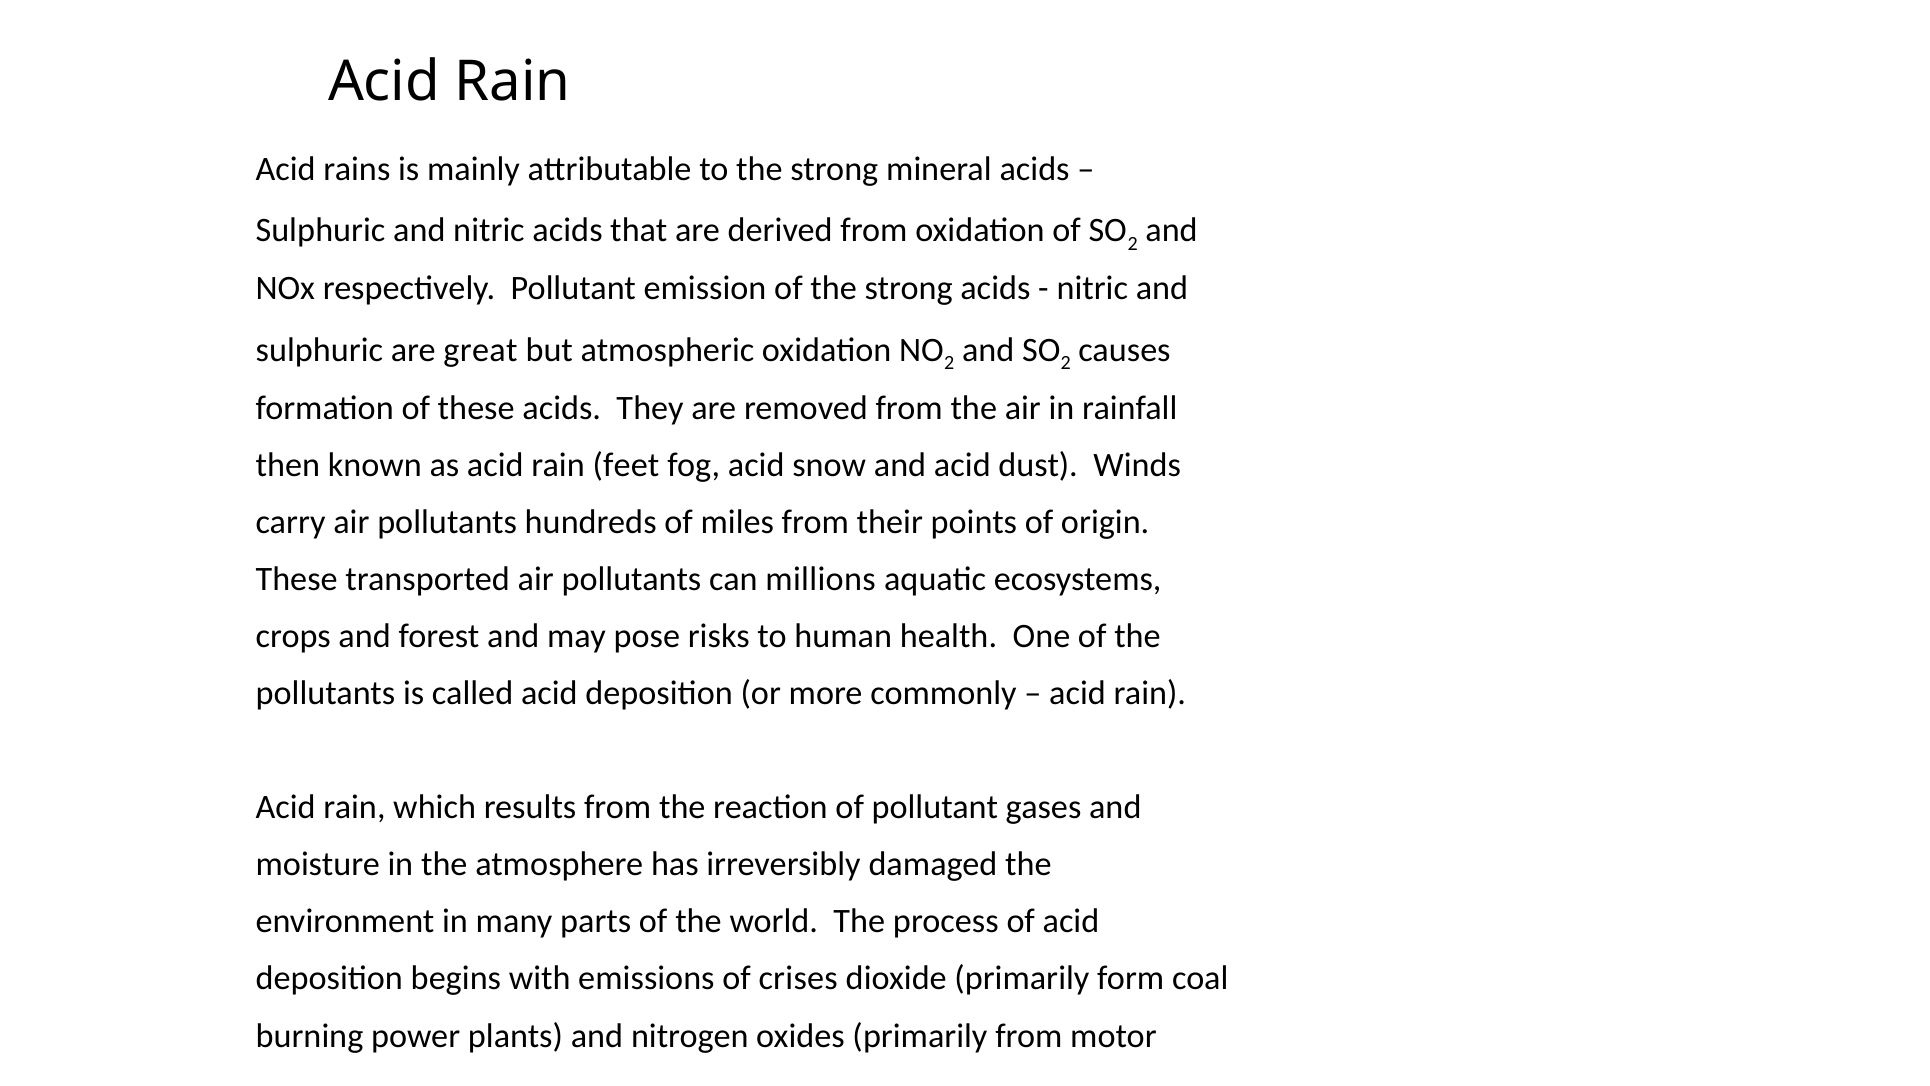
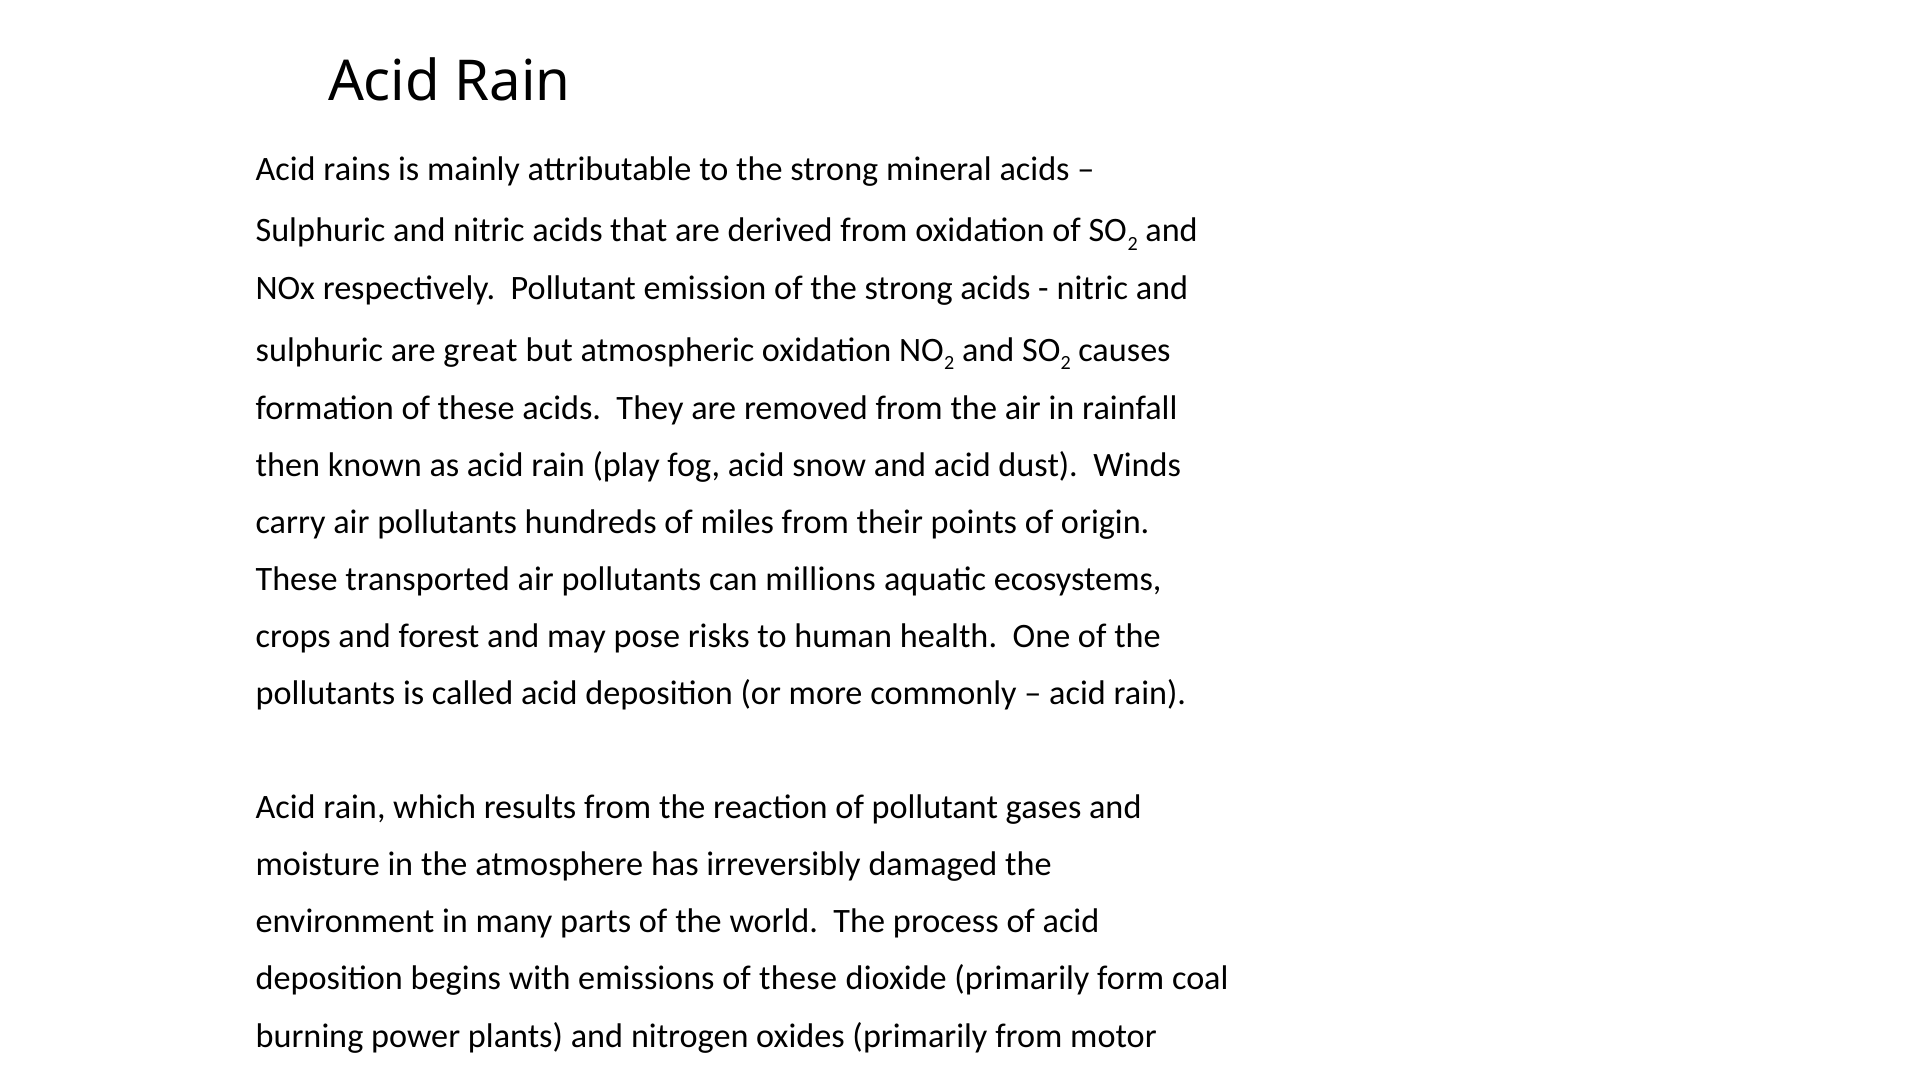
feet: feet -> play
emissions of crises: crises -> these
